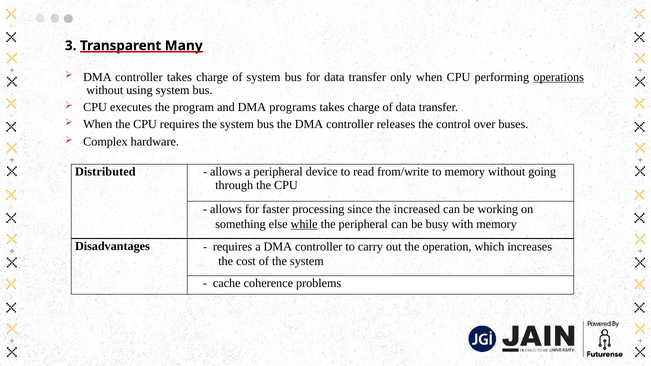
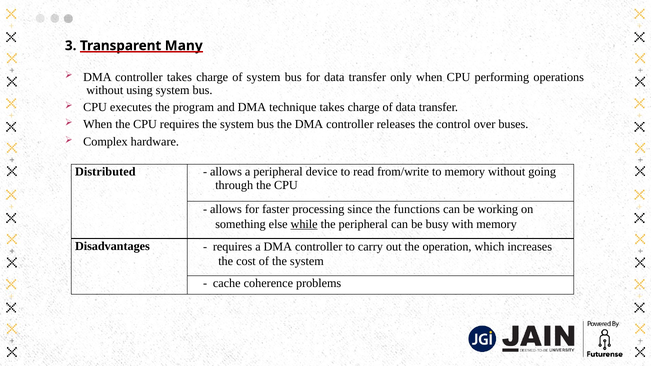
operations underline: present -> none
programs: programs -> technique
increased: increased -> functions
